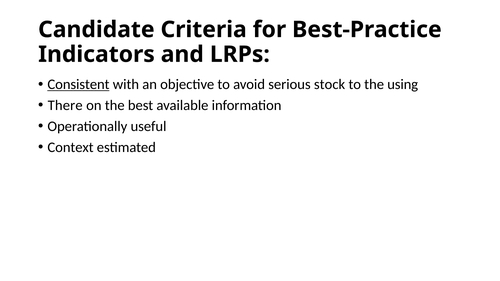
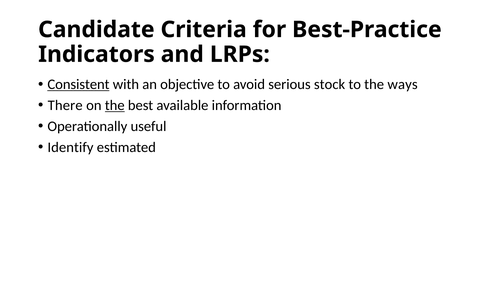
using: using -> ways
the at (115, 106) underline: none -> present
Context: Context -> Identify
